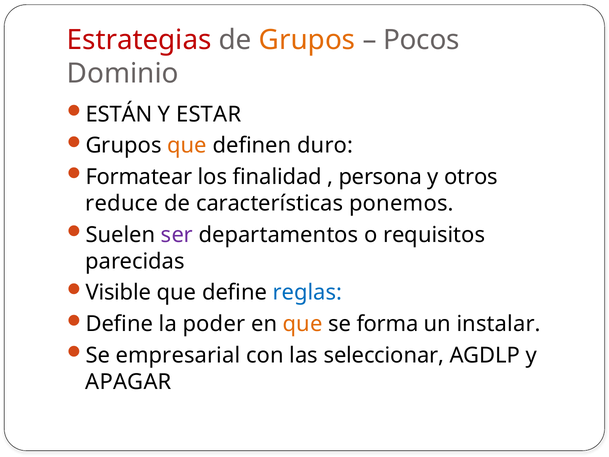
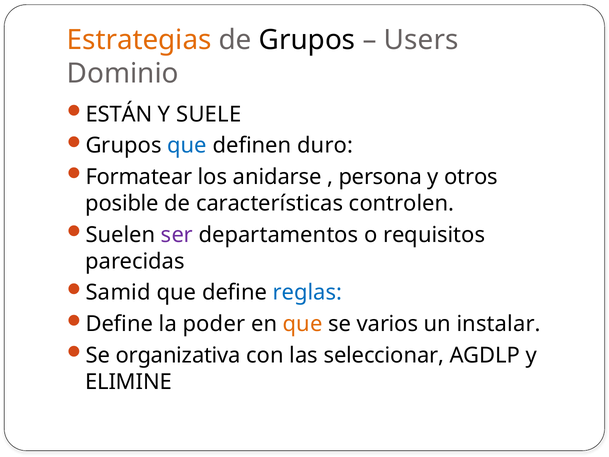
Estrategias colour: red -> orange
Grupos at (307, 40) colour: orange -> black
Pocos: Pocos -> Users
ESTAR: ESTAR -> SUELE
que at (187, 146) colour: orange -> blue
finalidad: finalidad -> anidarse
reduce: reduce -> posible
ponemos: ponemos -> controlen
Visible: Visible -> Samid
forma: forma -> varios
empresarial: empresarial -> organizativa
APAGAR: APAGAR -> ELIMINE
